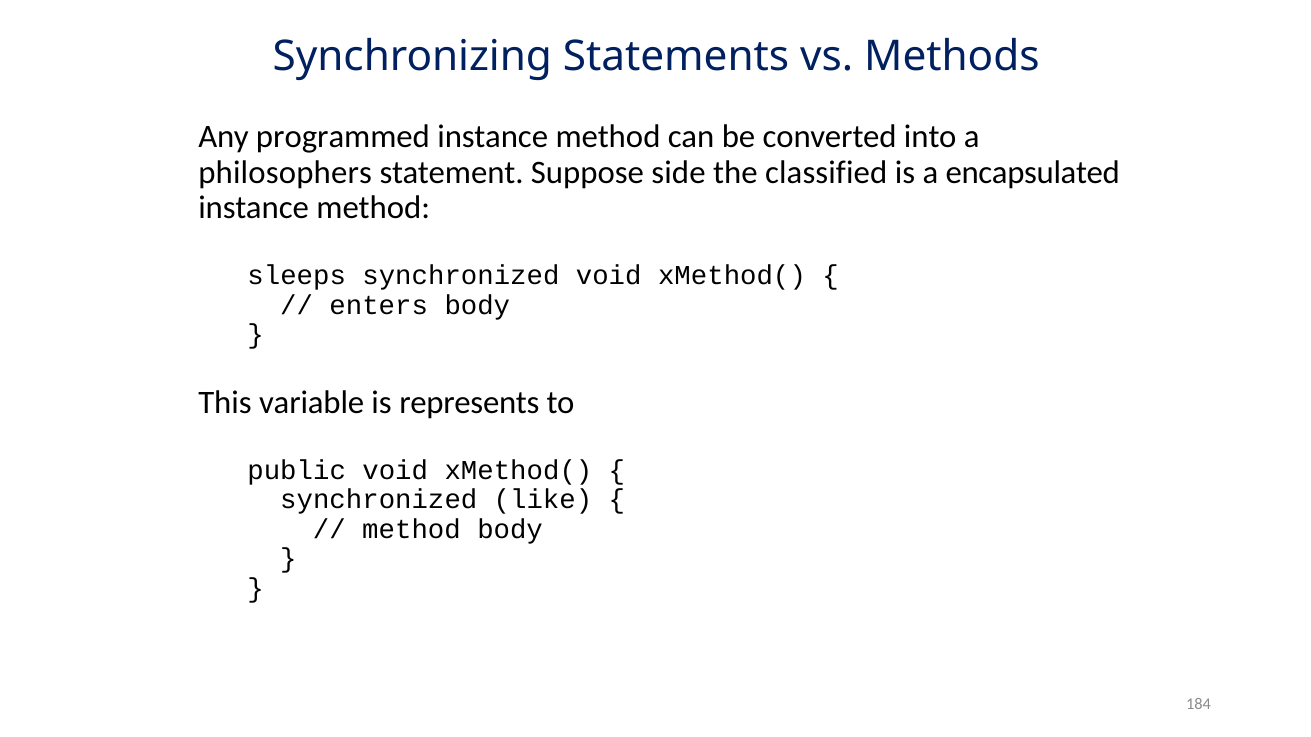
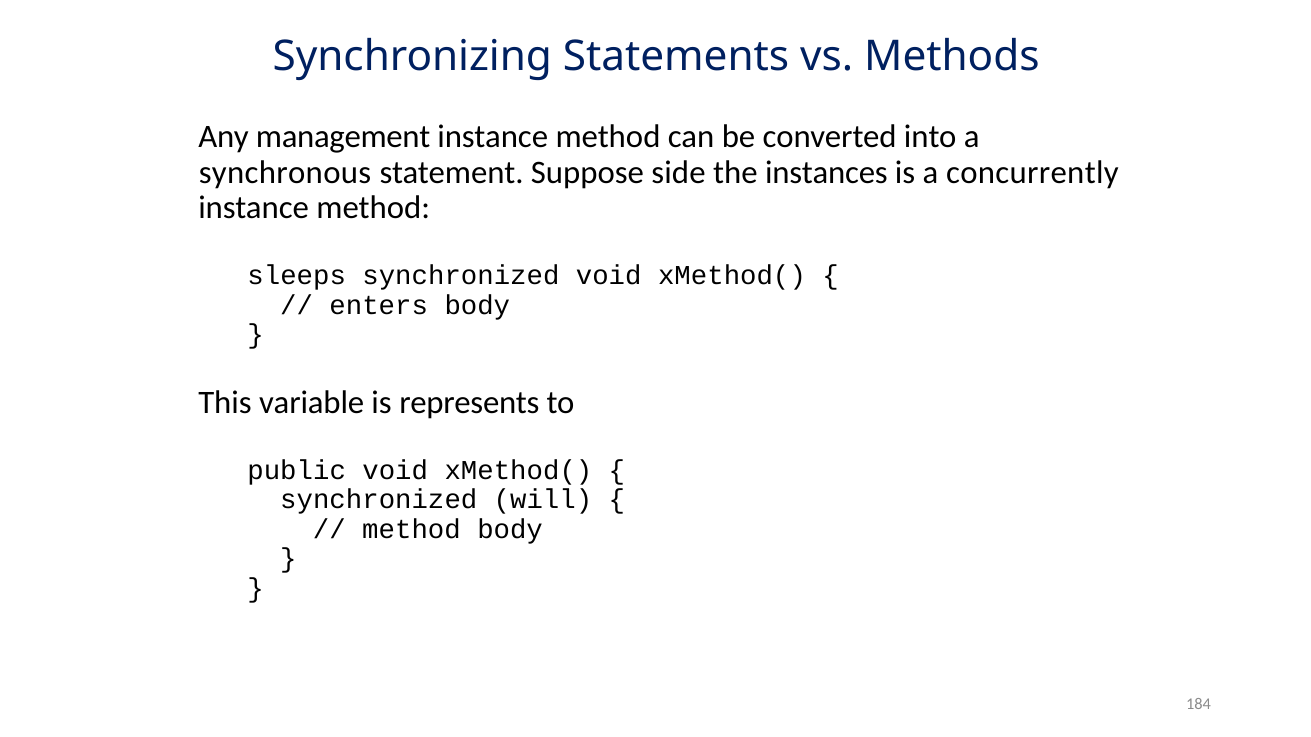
programmed: programmed -> management
philosophers: philosophers -> synchronous
classified: classified -> instances
encapsulated: encapsulated -> concurrently
like: like -> will
